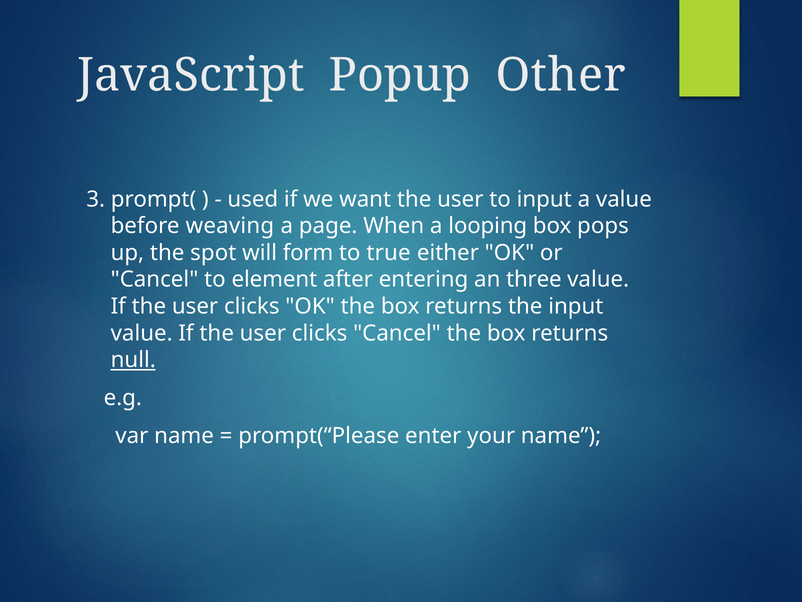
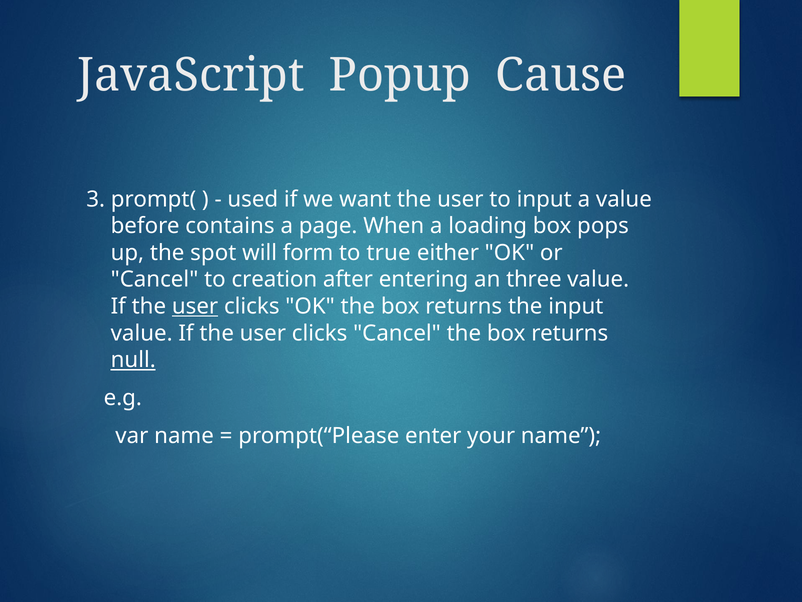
Other: Other -> Cause
weaving: weaving -> contains
looping: looping -> loading
element: element -> creation
user at (195, 306) underline: none -> present
